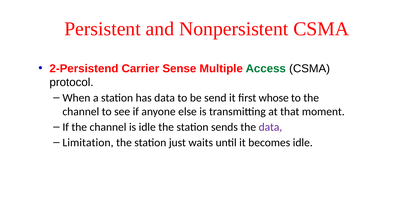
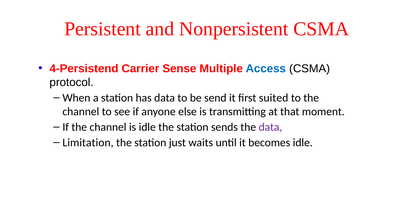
2-Persistend: 2-Persistend -> 4-Persistend
Access colour: green -> blue
whose: whose -> suited
